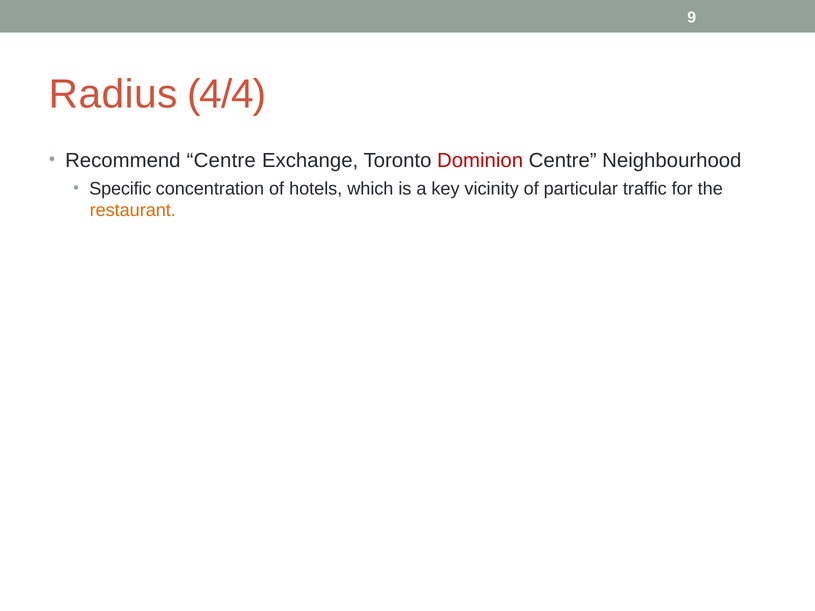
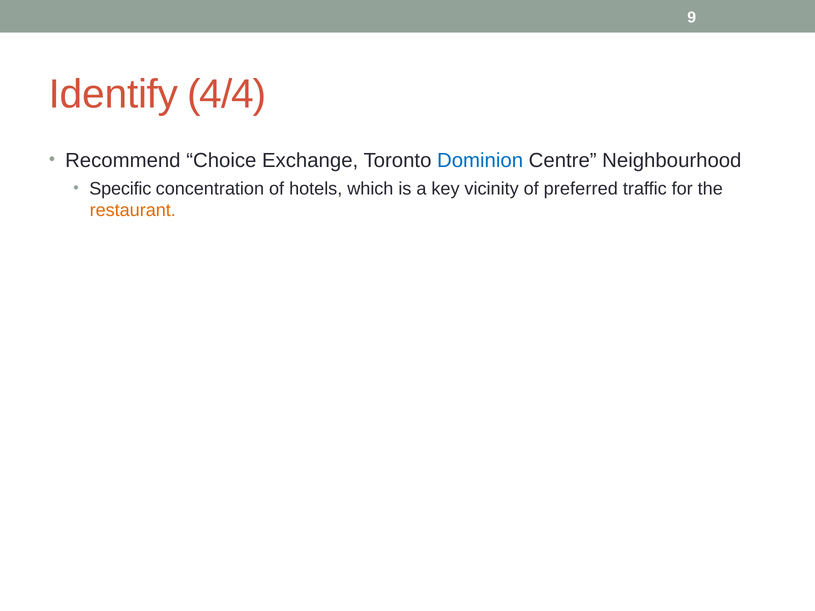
Radius: Radius -> Identify
Recommend Centre: Centre -> Choice
Dominion colour: red -> blue
particular: particular -> preferred
